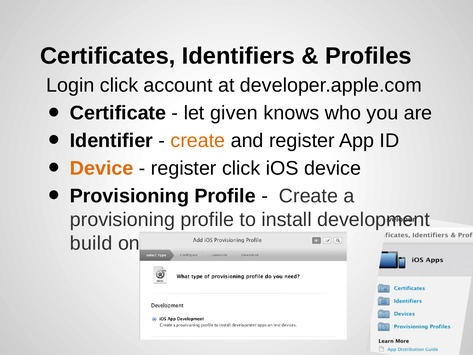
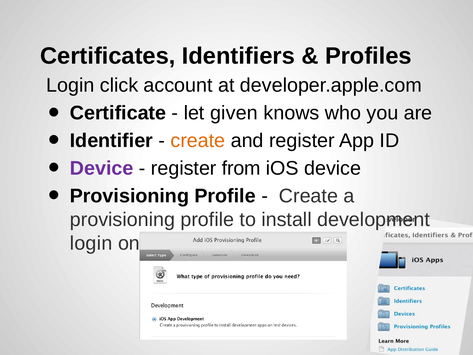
Device at (102, 168) colour: orange -> purple
register click: click -> from
build at (91, 243): build -> login
